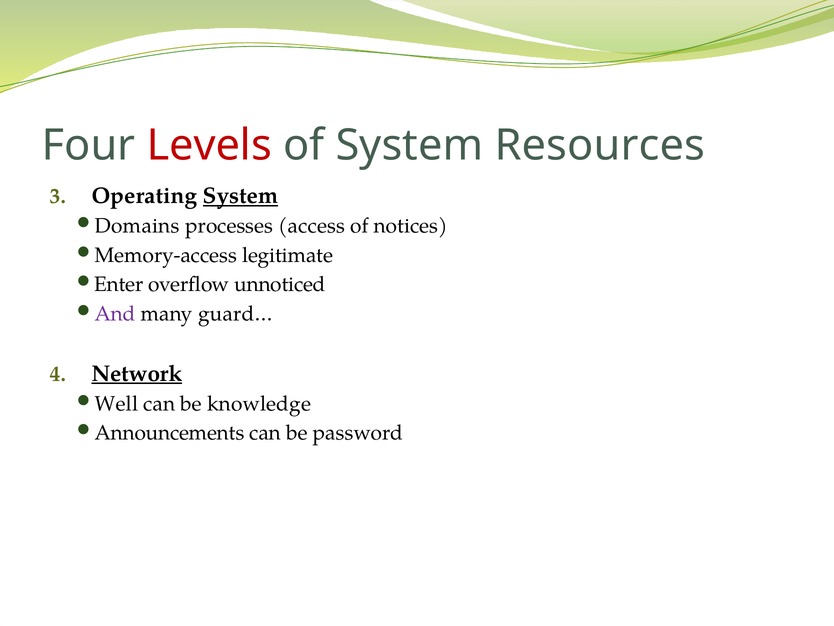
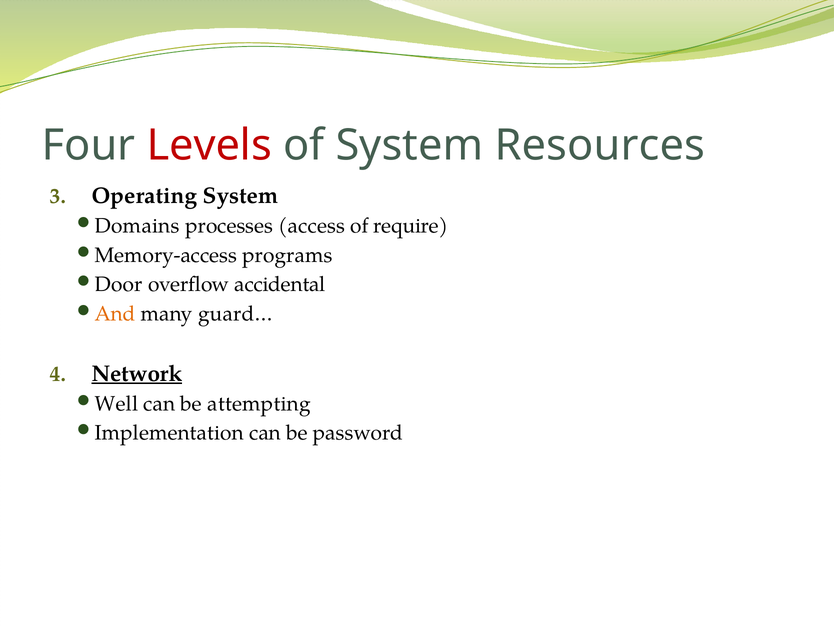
System at (241, 196) underline: present -> none
notices: notices -> require
legitimate: legitimate -> programs
Enter: Enter -> Door
unnoticed: unnoticed -> accidental
And colour: purple -> orange
knowledge: knowledge -> attempting
Announcements: Announcements -> Implementation
